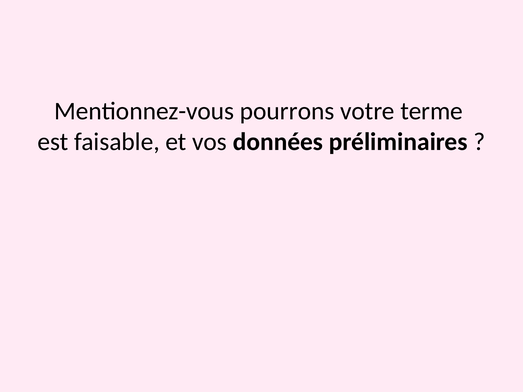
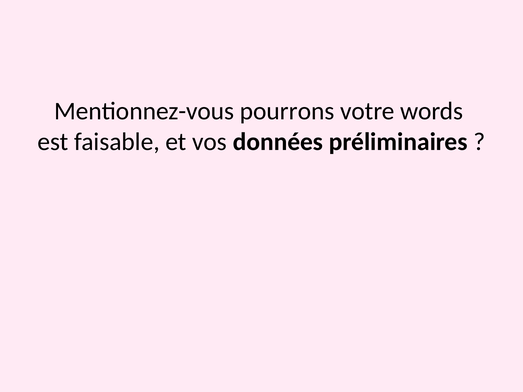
terme: terme -> words
